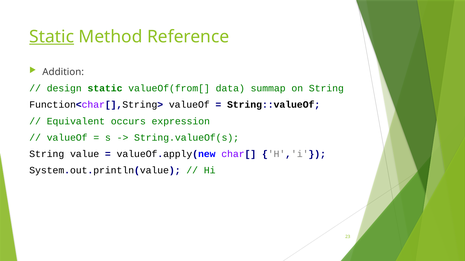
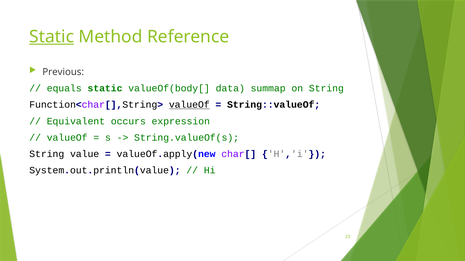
Addition: Addition -> Previous
design: design -> equals
valueOf(from[: valueOf(from[ -> valueOf(body[
valueOf at (189, 105) underline: none -> present
